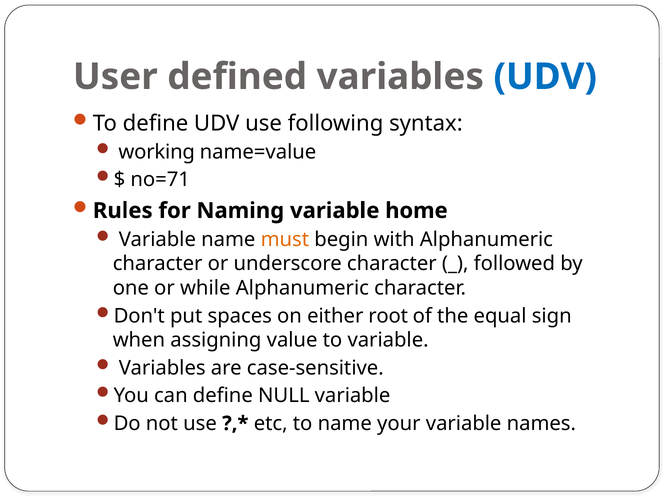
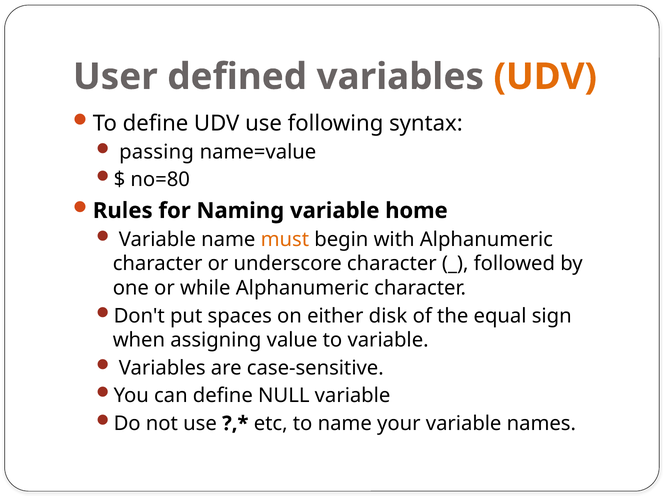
UDV at (545, 77) colour: blue -> orange
working: working -> passing
no=71: no=71 -> no=80
root: root -> disk
